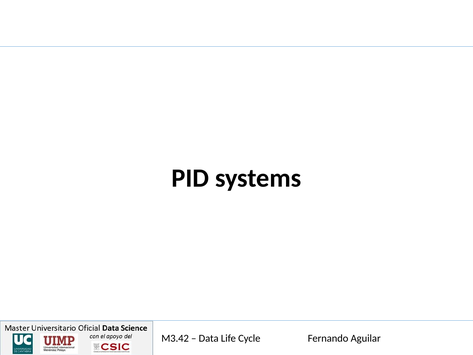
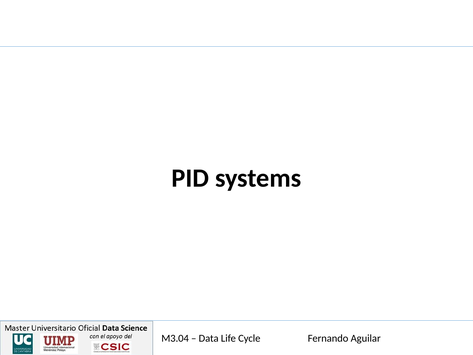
M3.42: M3.42 -> M3.04
